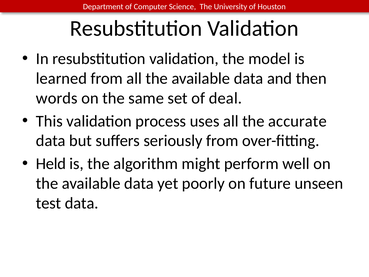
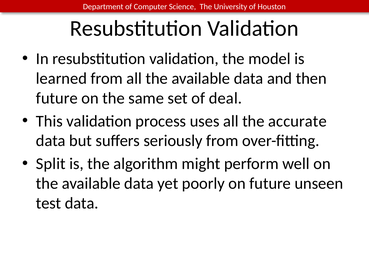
words at (57, 98): words -> future
Held: Held -> Split
